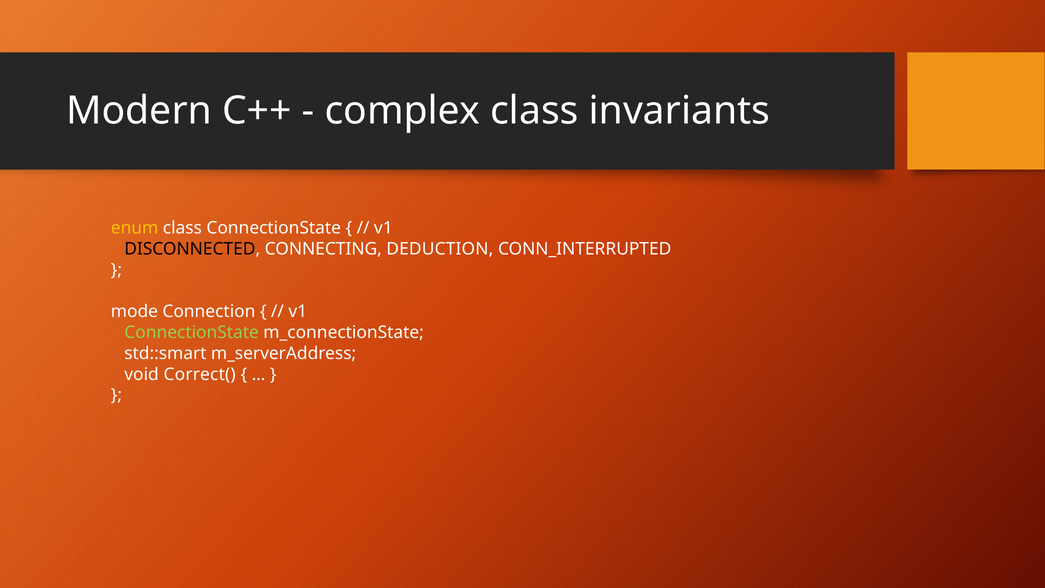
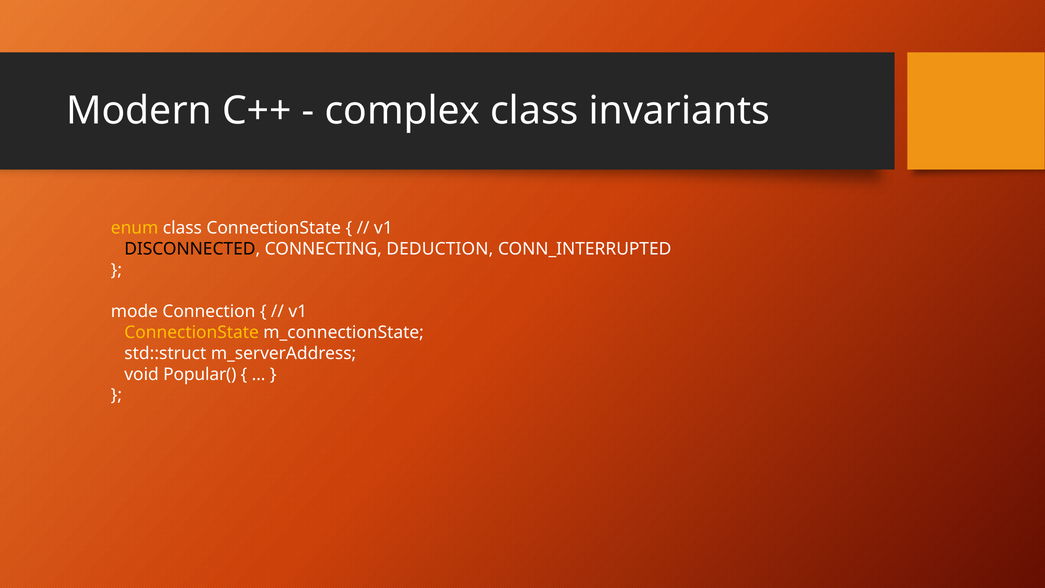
ConnectionState at (192, 332) colour: light green -> yellow
std::smart: std::smart -> std::struct
Correct(: Correct( -> Popular(
